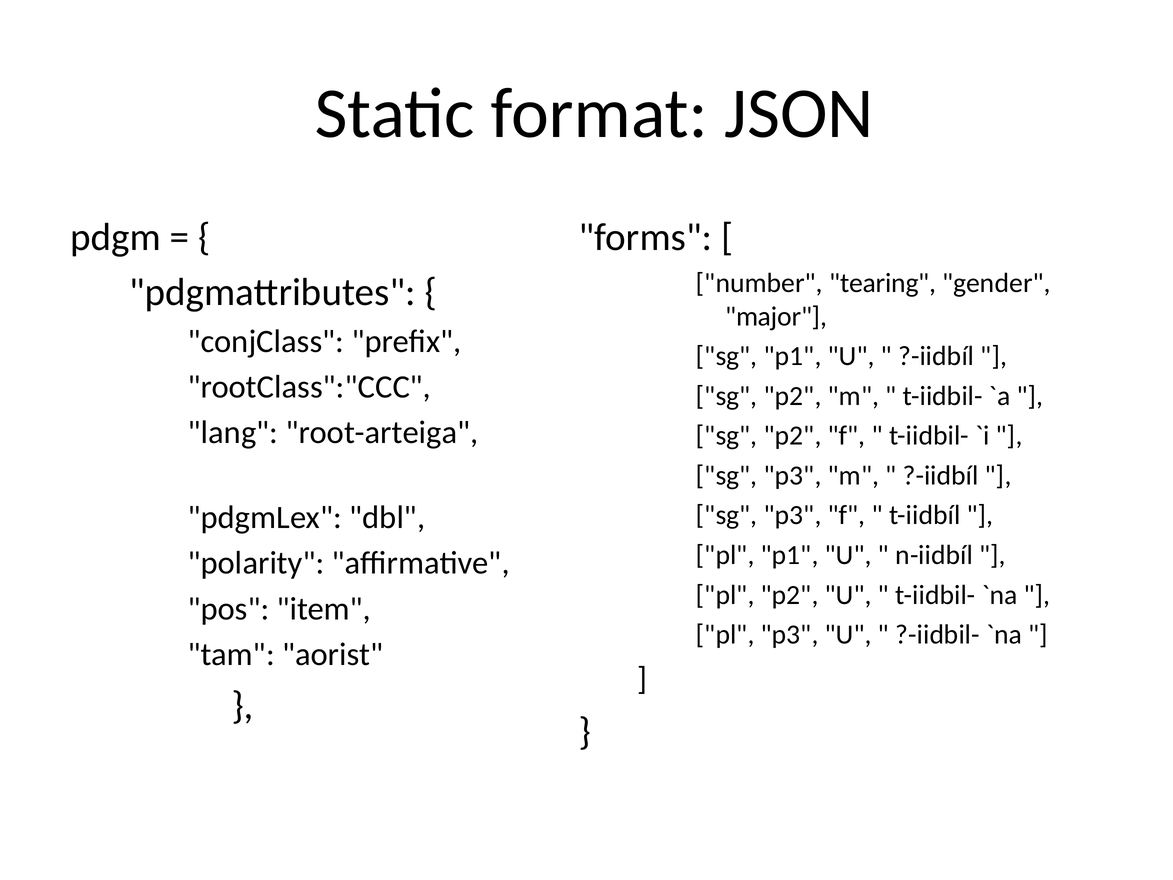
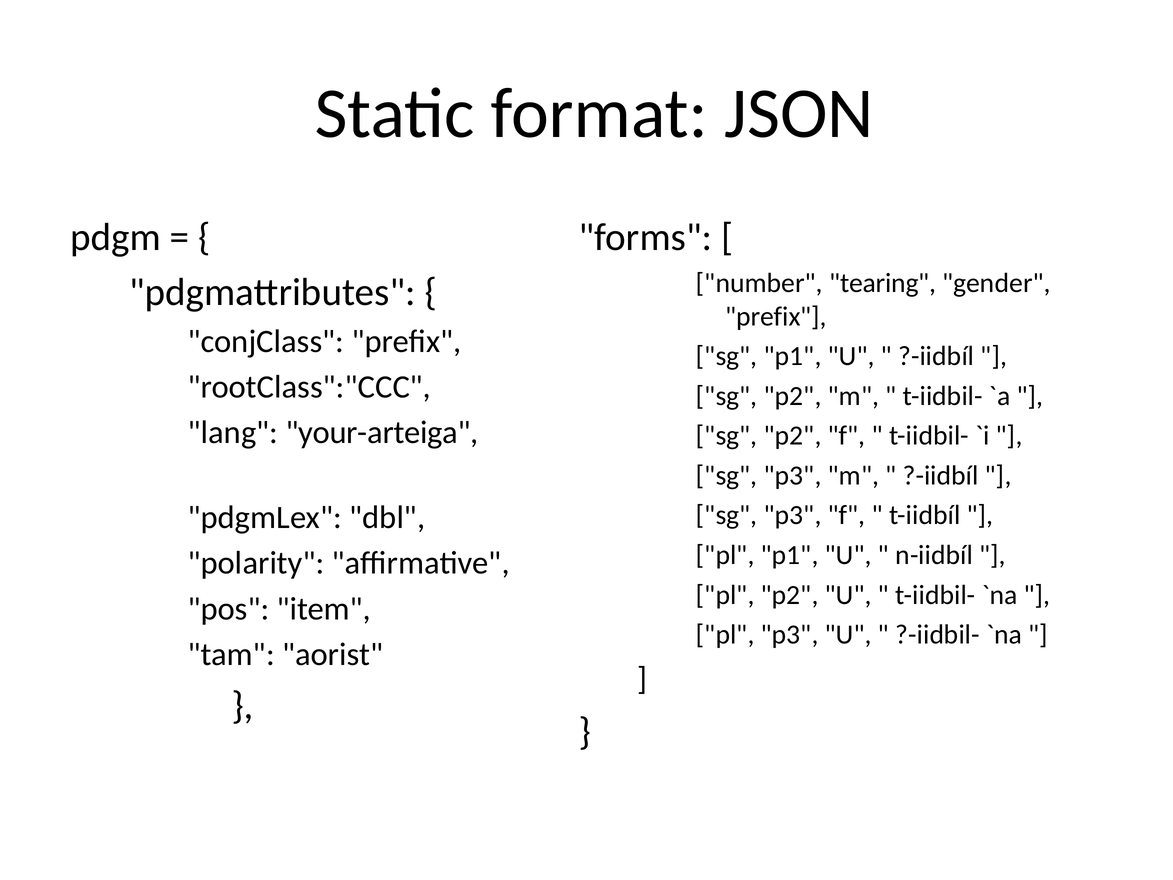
major at (776, 316): major -> prefix
root-arteiga: root-arteiga -> your-arteiga
